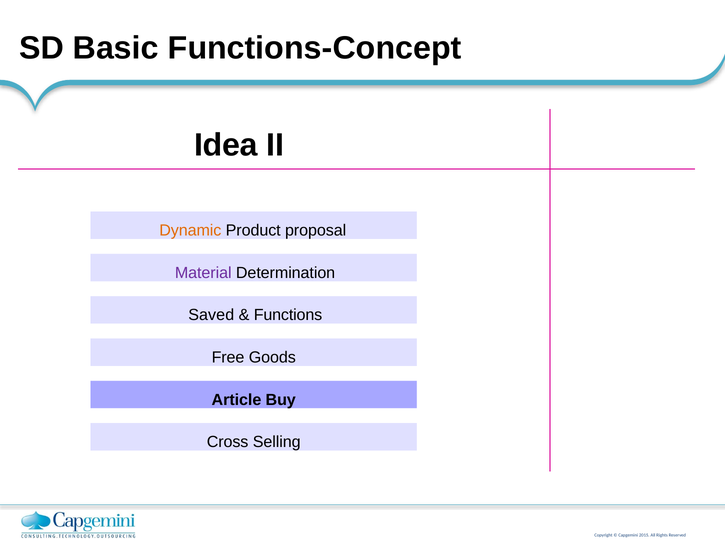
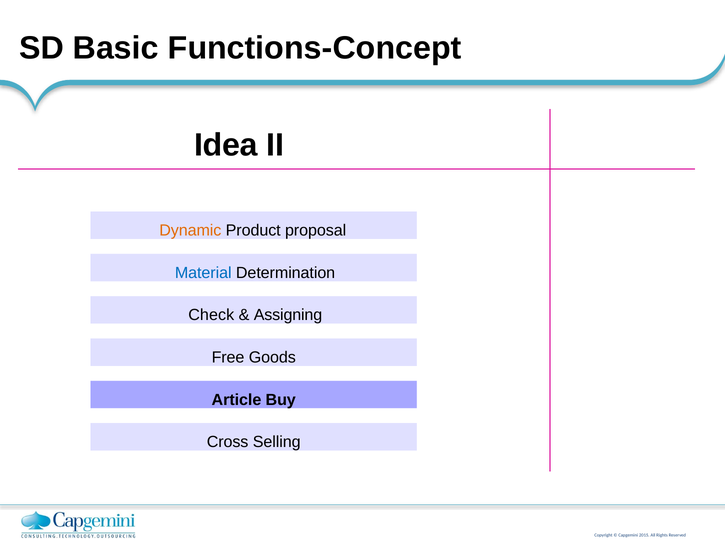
Material colour: purple -> blue
Saved: Saved -> Check
Functions: Functions -> Assigning
